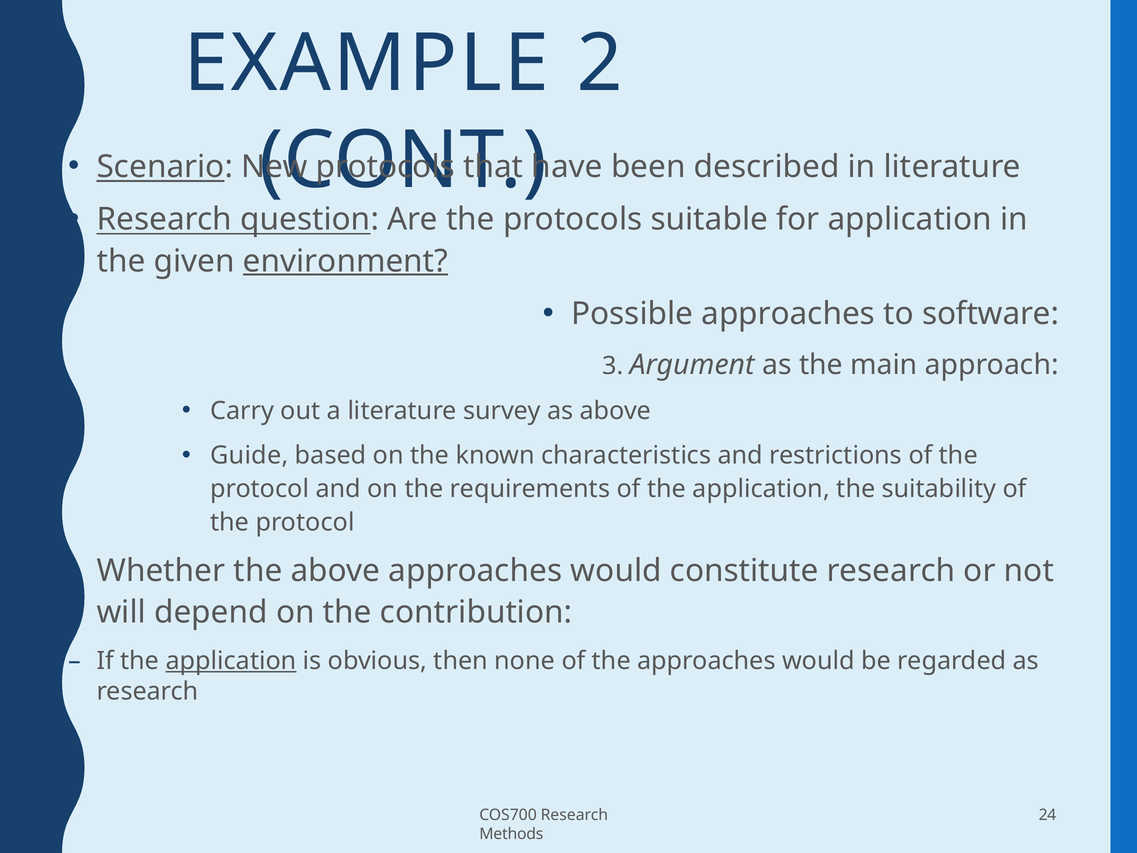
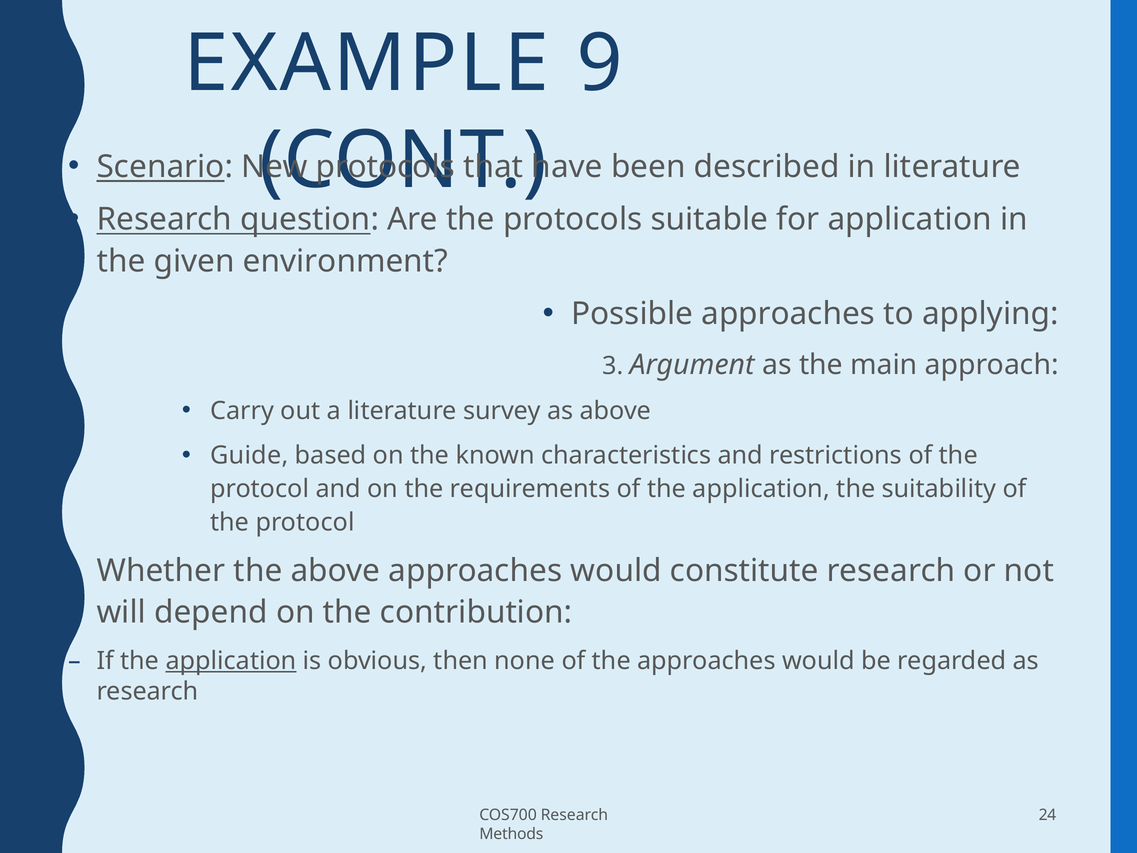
2: 2 -> 9
environment underline: present -> none
software: software -> applying
